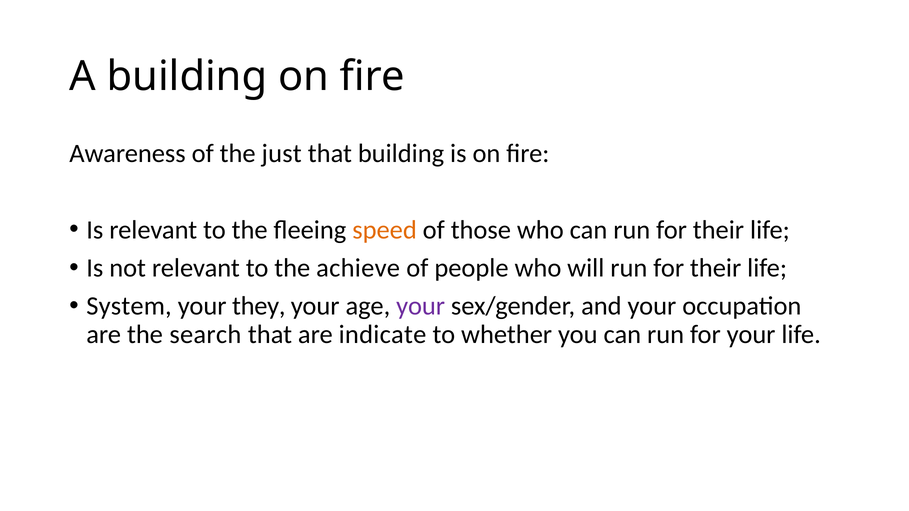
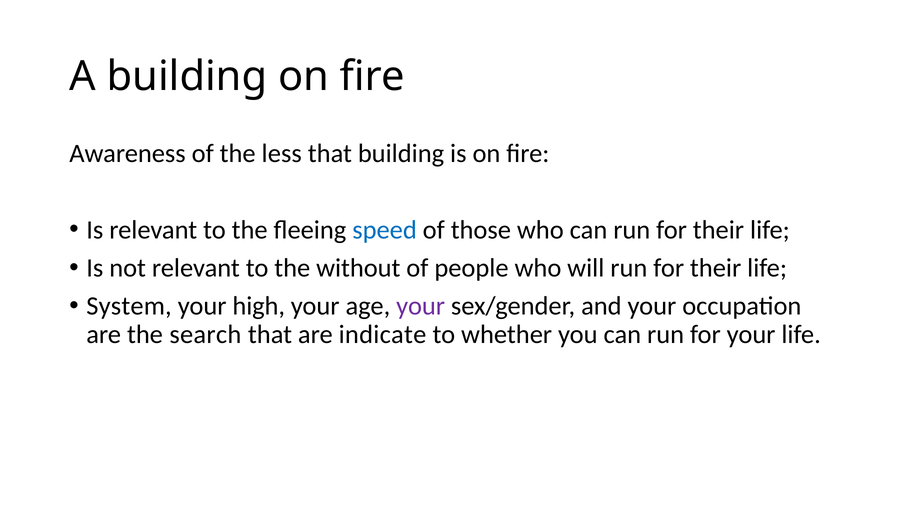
just: just -> less
speed colour: orange -> blue
achieve: achieve -> without
they: they -> high
